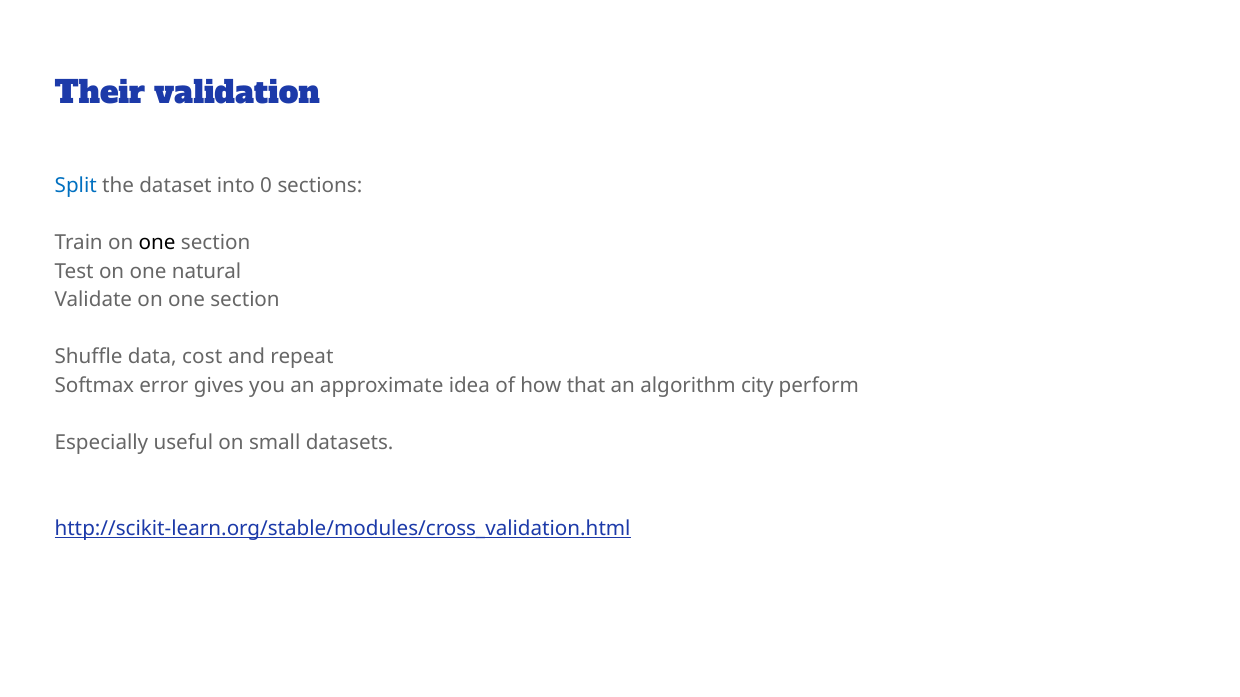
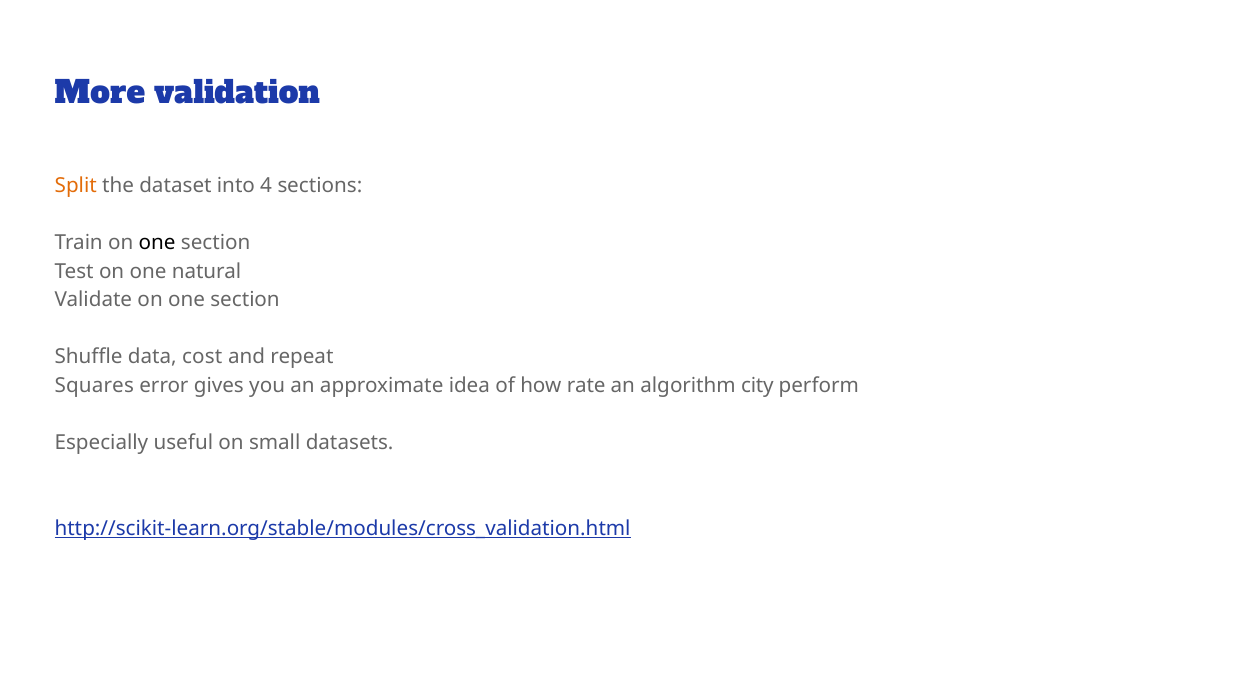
Their: Their -> More
Split colour: blue -> orange
0: 0 -> 4
Softmax: Softmax -> Squares
that: that -> rate
